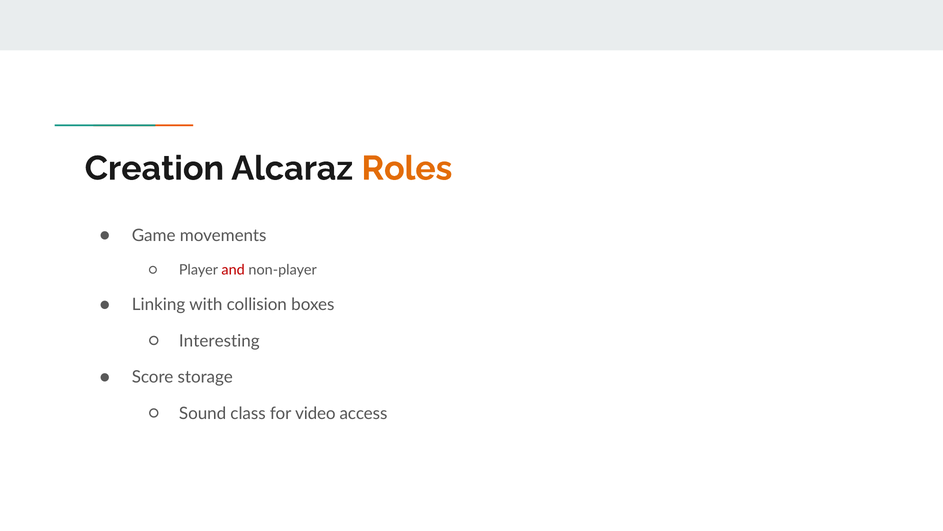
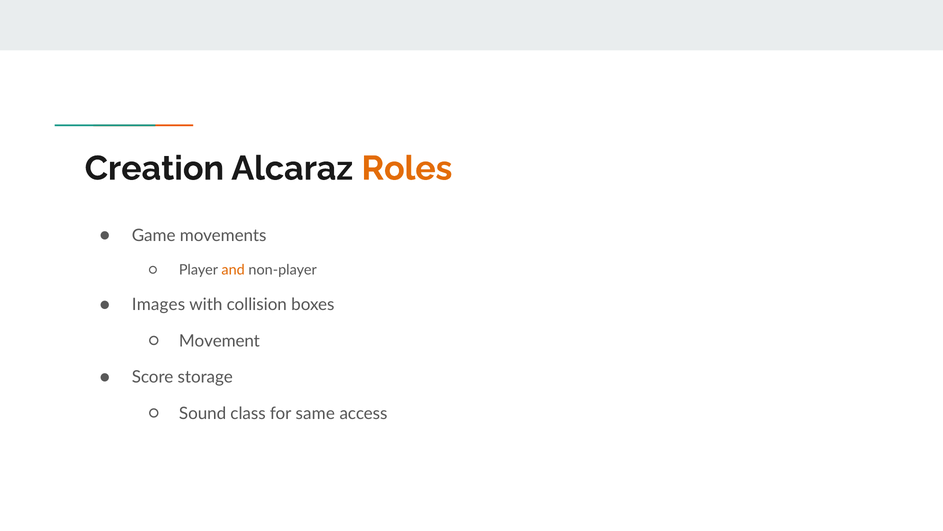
and colour: red -> orange
Linking: Linking -> Images
Interesting: Interesting -> Movement
video: video -> same
